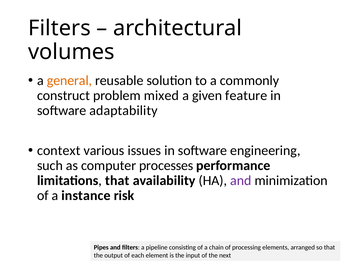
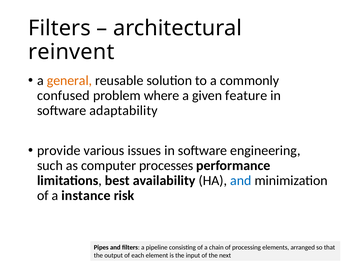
volumes: volumes -> reinvent
construct: construct -> confused
mixed: mixed -> where
context: context -> provide
limitations that: that -> best
and at (241, 180) colour: purple -> blue
